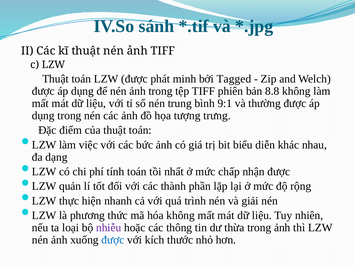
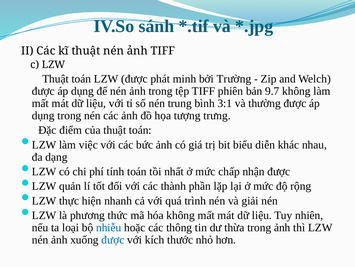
Tagged: Tagged -> Trường
8.8: 8.8 -> 9.7
9:1: 9:1 -> 3:1
nhiễu colour: purple -> blue
